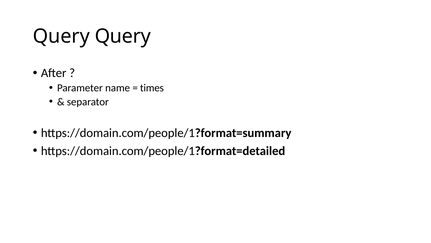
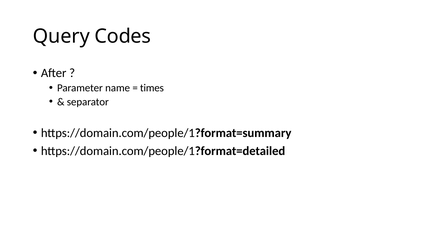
Query Query: Query -> Codes
